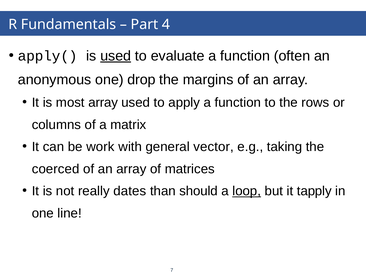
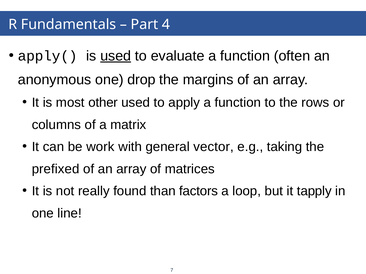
most array: array -> other
coerced: coerced -> prefixed
dates: dates -> found
should: should -> factors
loop underline: present -> none
